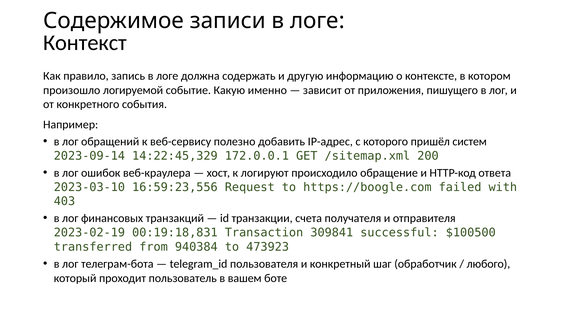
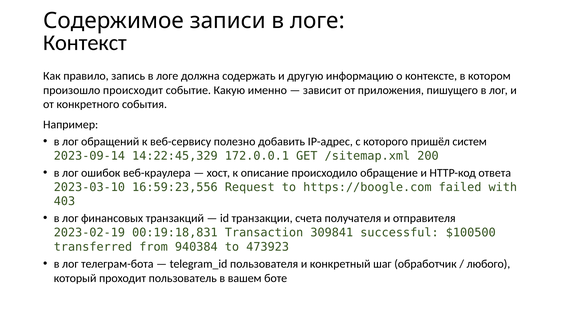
логируемой: логируемой -> происходит
логируют: логируют -> описание
